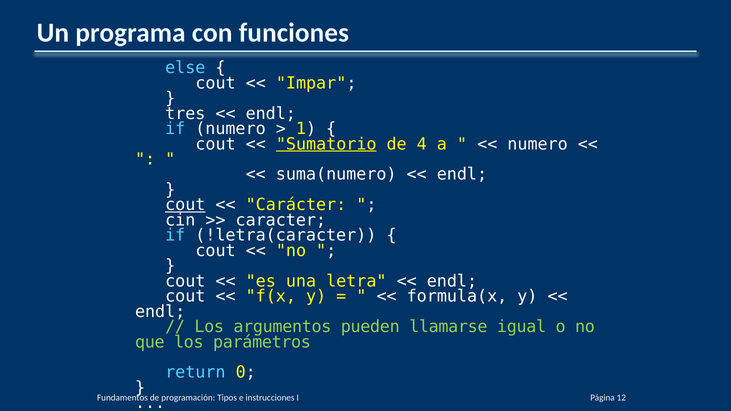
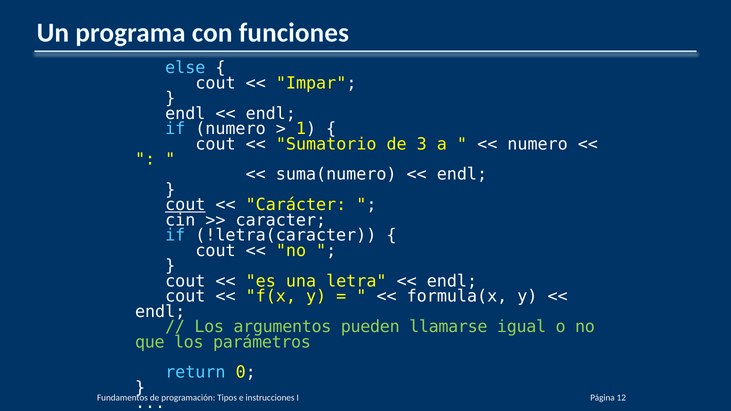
tres at (185, 114): tres -> endl
Sumatorio underline: present -> none
4: 4 -> 3
